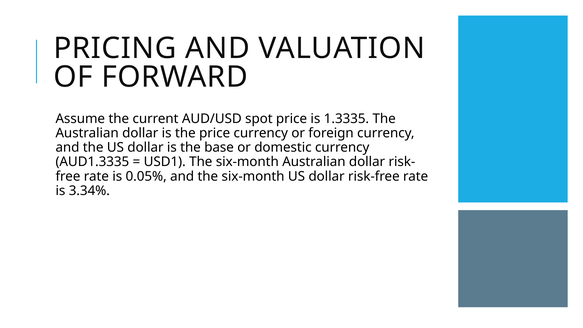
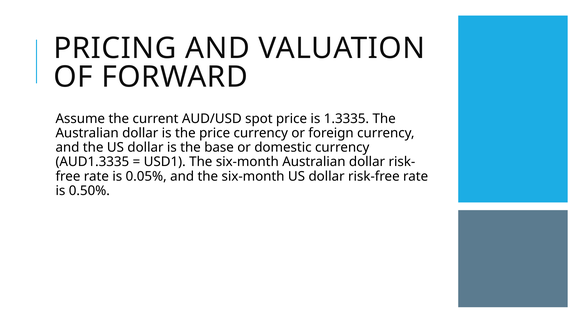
3.34%: 3.34% -> 0.50%
